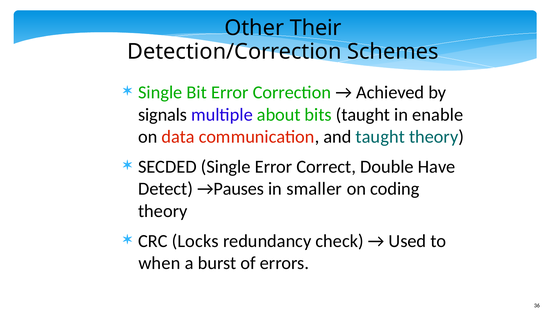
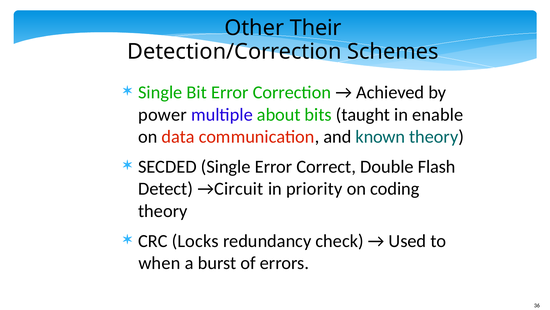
signals: signals -> power
and taught: taught -> known
Have: Have -> Flash
→Pauses: →Pauses -> →Circuit
smaller: smaller -> priority
